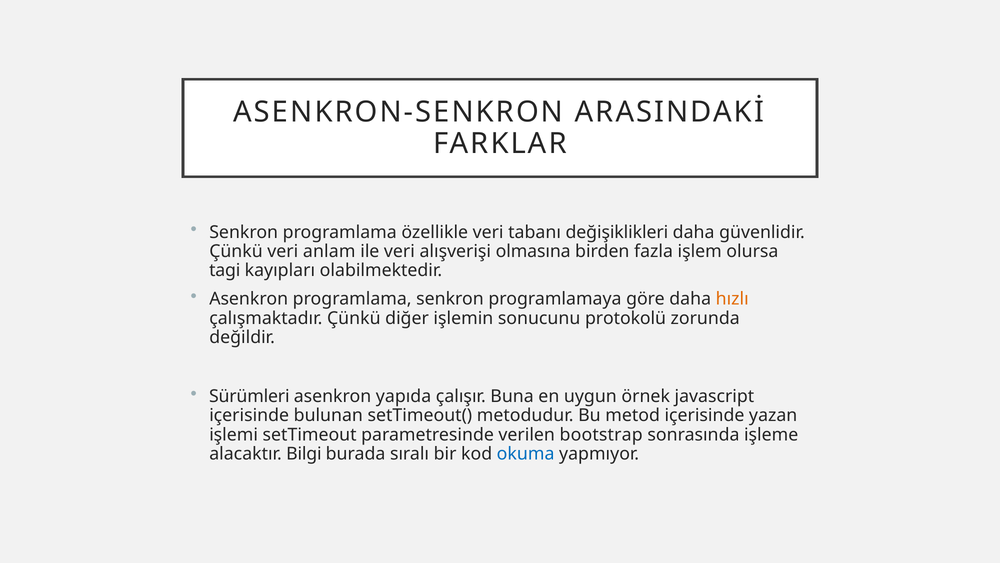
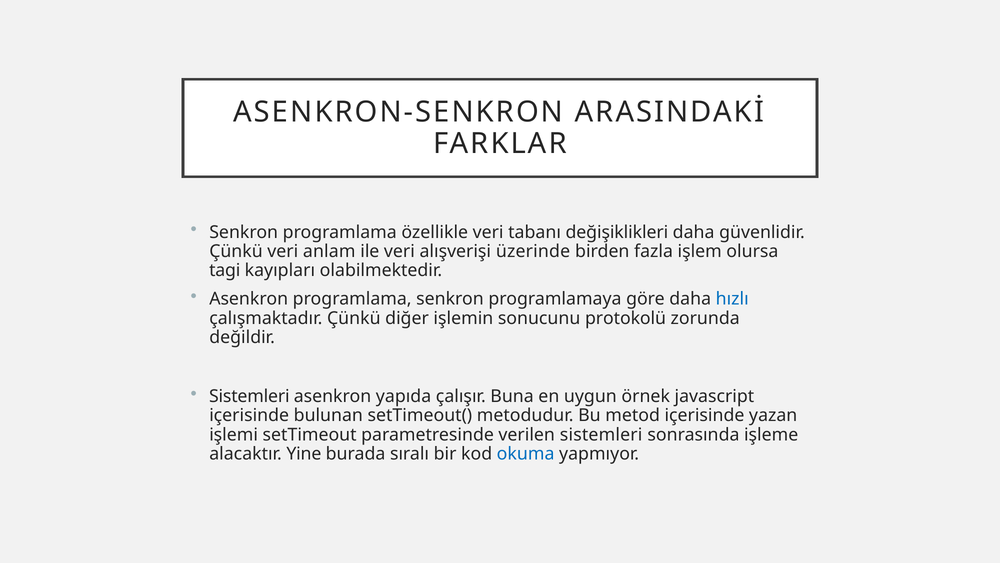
olmasına: olmasına -> üzerinde
hızlı colour: orange -> blue
Sürümleri at (249, 396): Sürümleri -> Sistemleri
verilen bootstrap: bootstrap -> sistemleri
Bilgi: Bilgi -> Yine
